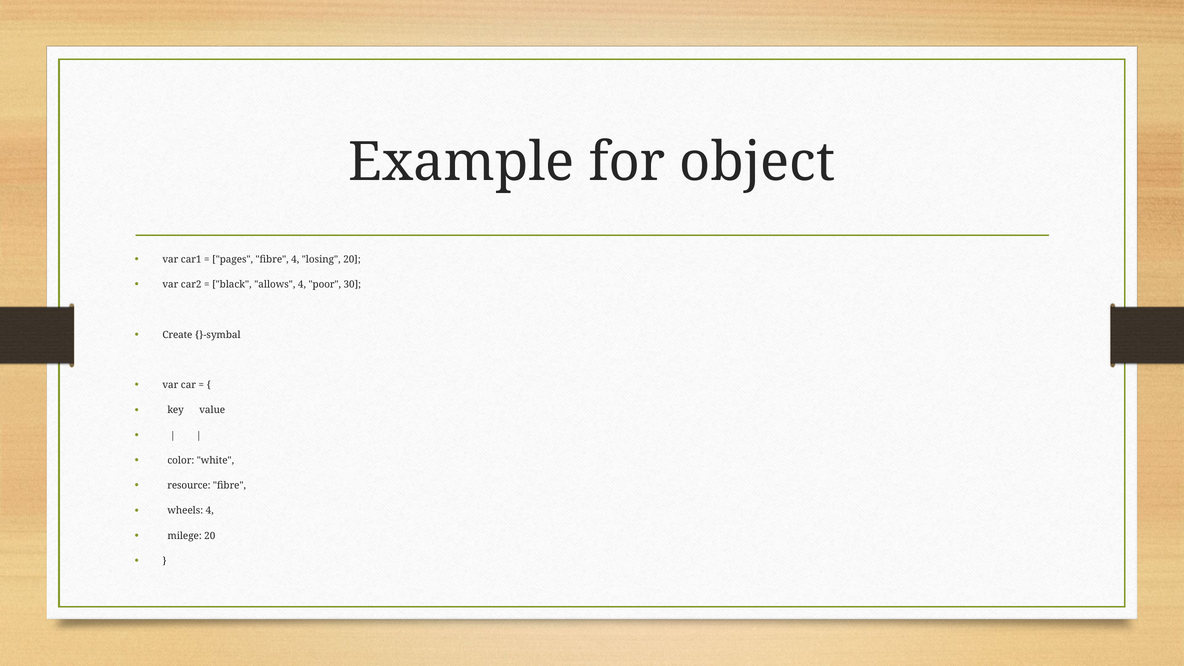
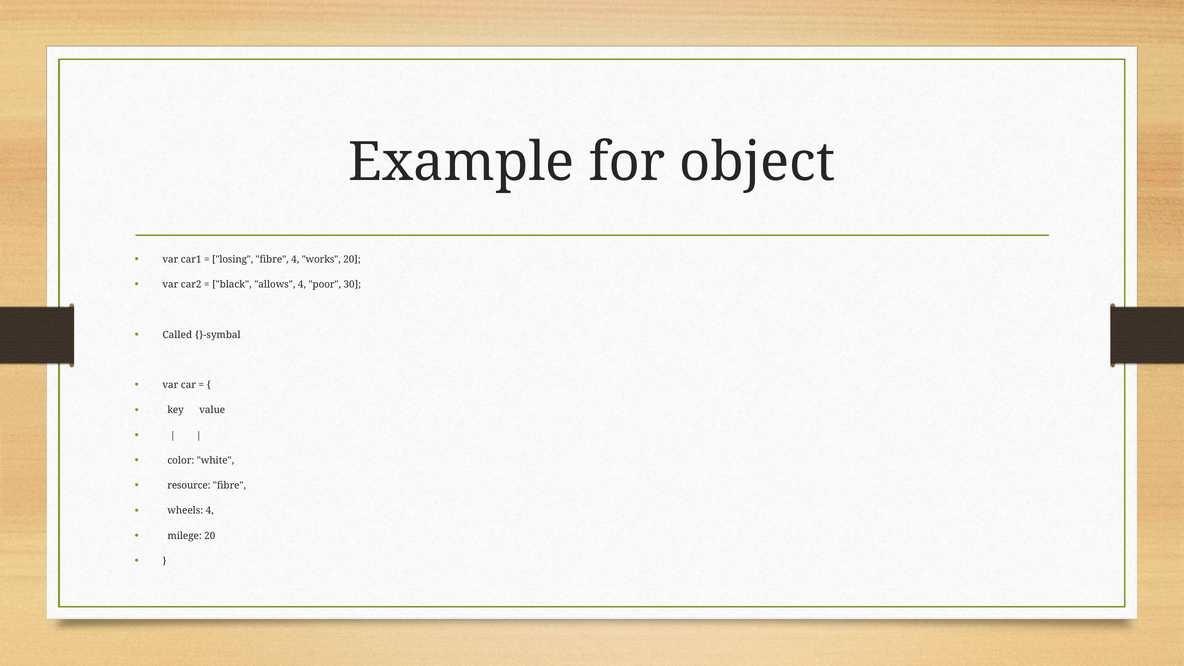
pages: pages -> losing
losing: losing -> works
Create: Create -> Called
